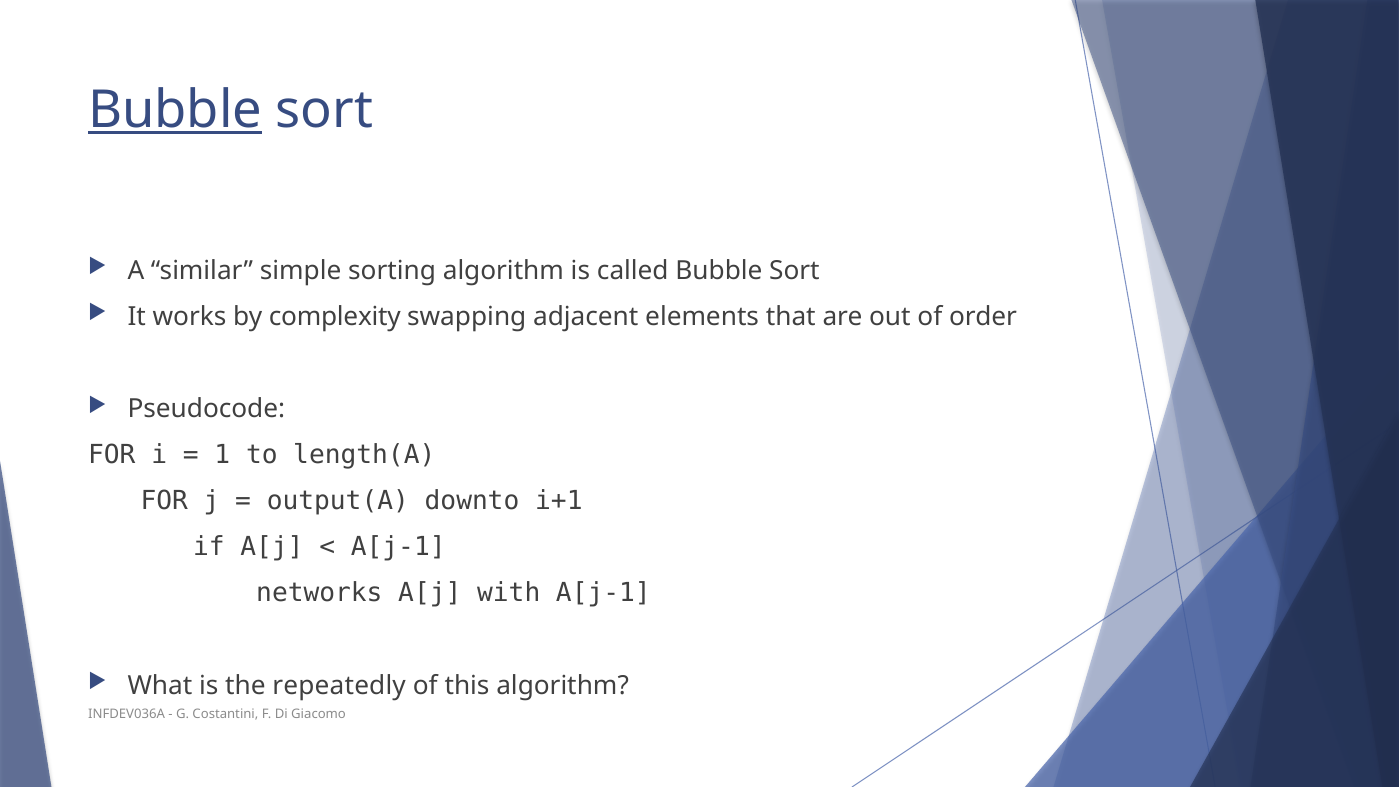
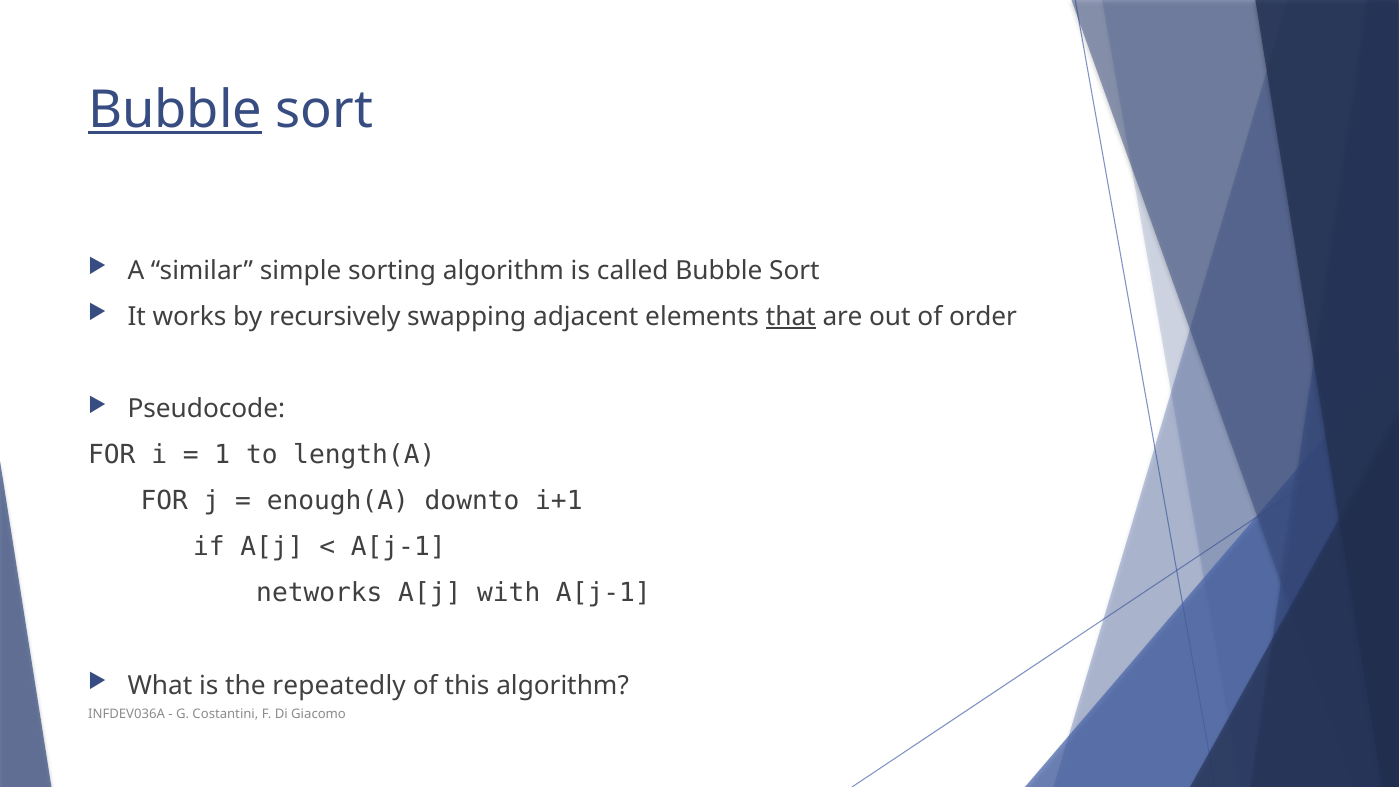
complexity: complexity -> recursively
that underline: none -> present
output(A: output(A -> enough(A
